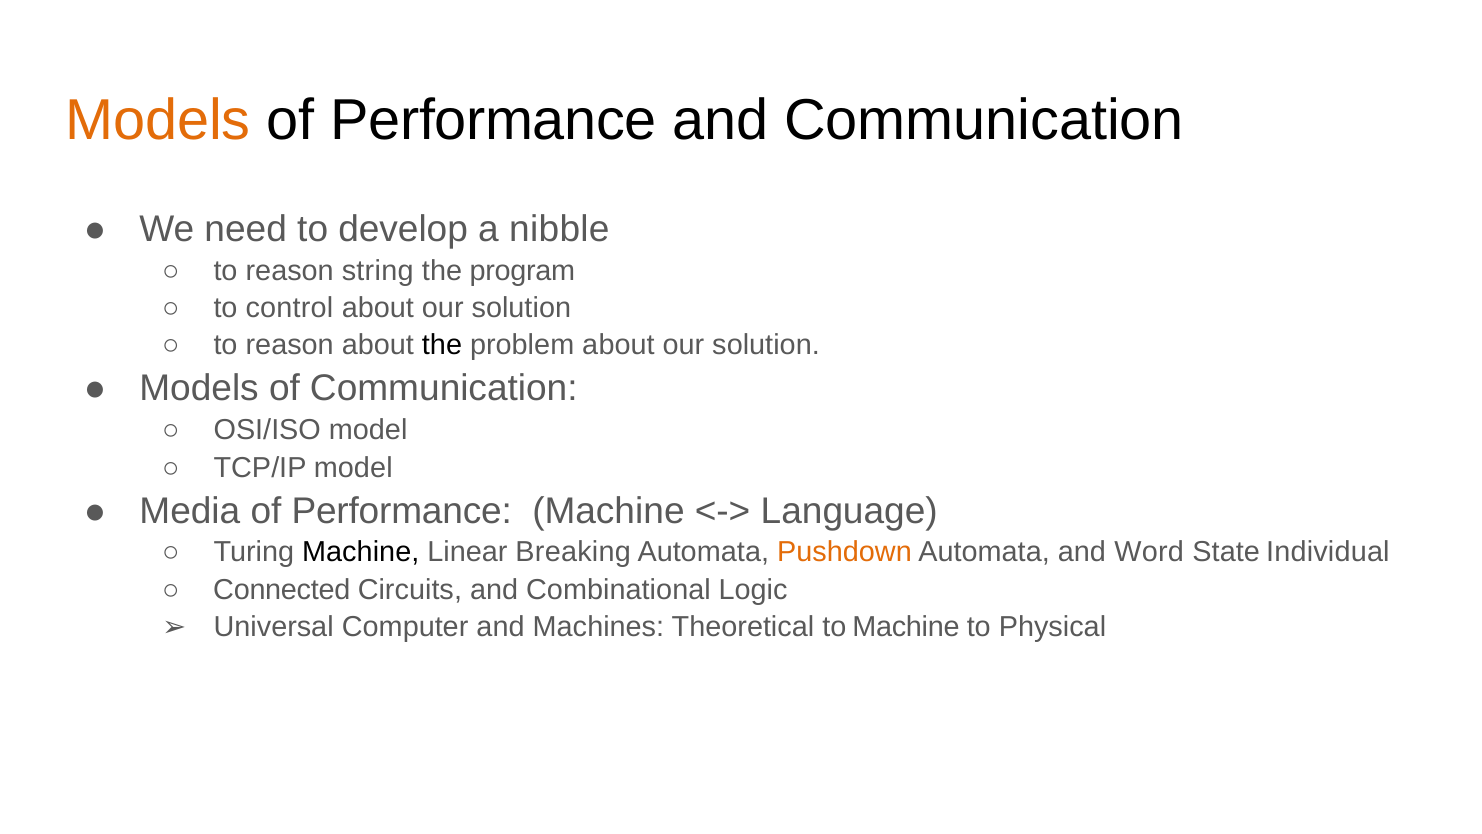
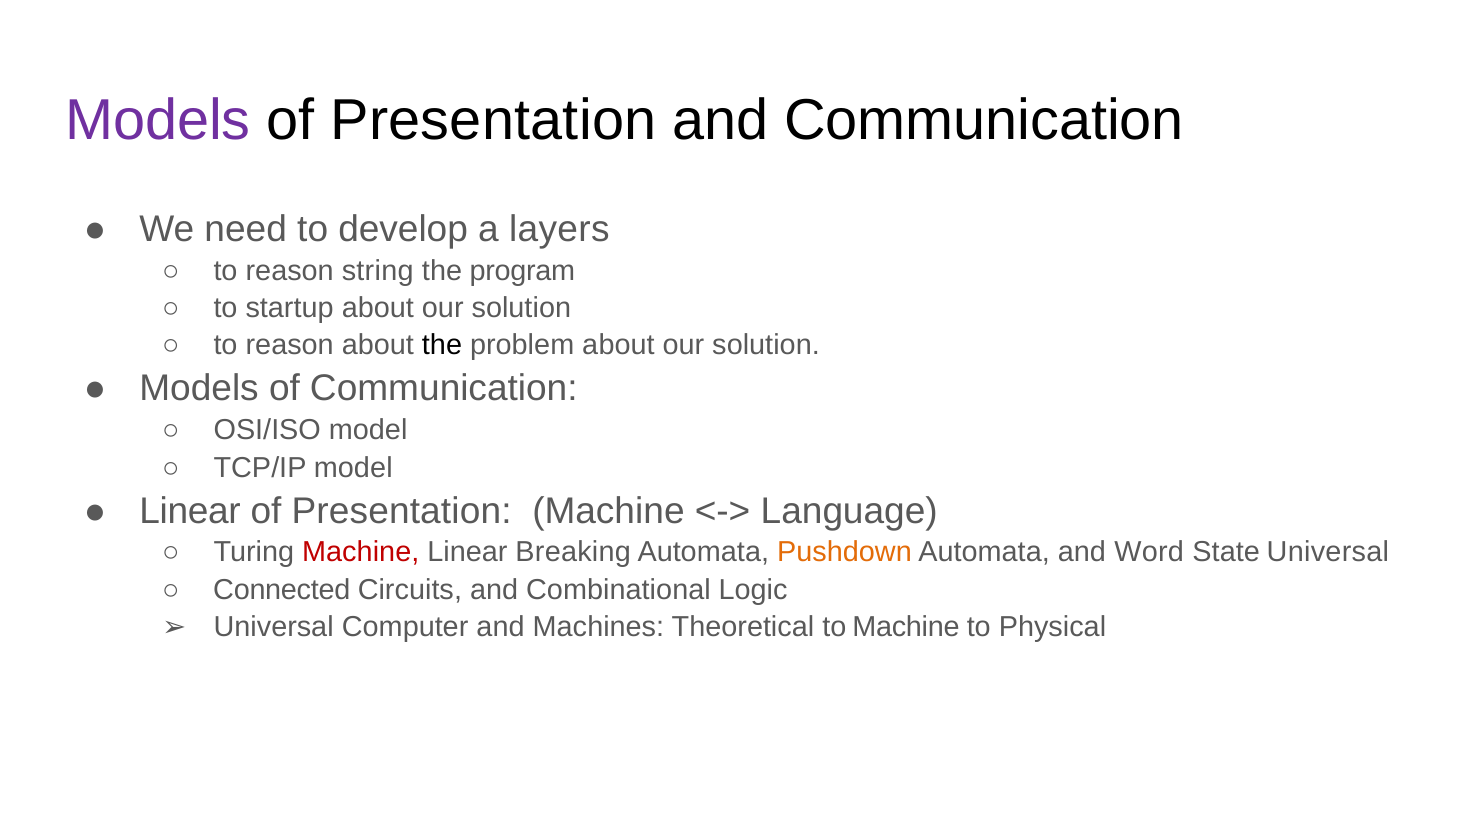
Models at (158, 120) colour: orange -> purple
Performance at (494, 120): Performance -> Presentation
nibble: nibble -> layers
control: control -> startup
Media at (190, 511): Media -> Linear
Performance at (402, 511): Performance -> Presentation
Machine at (361, 552) colour: black -> red
State Individual: Individual -> Universal
